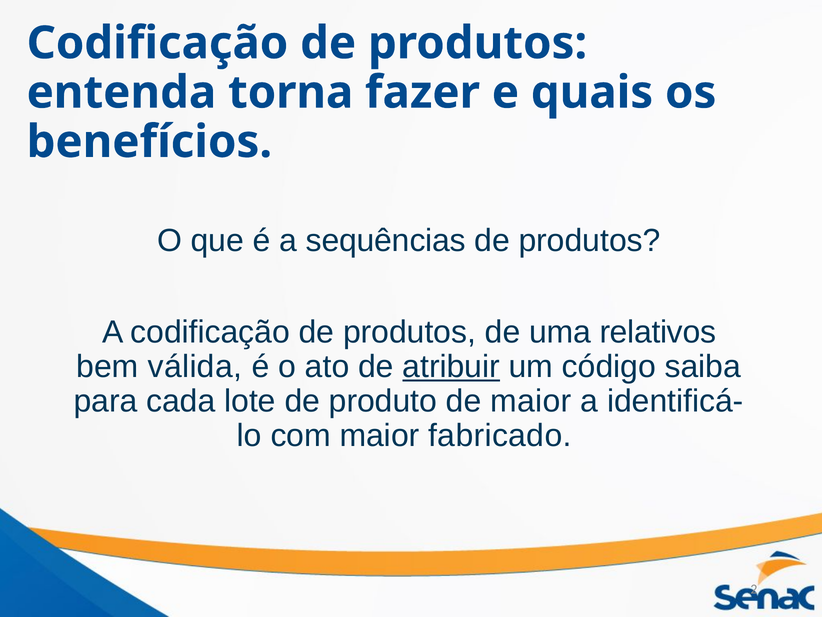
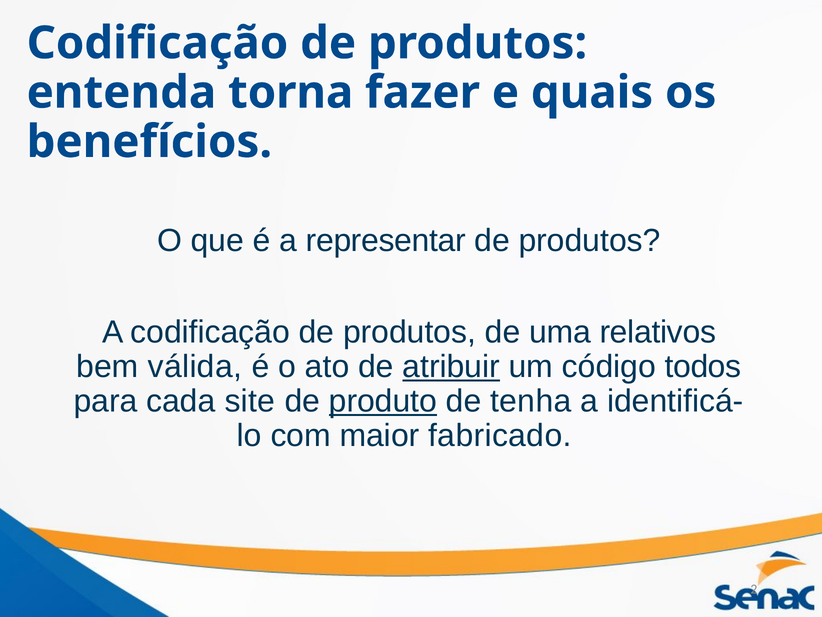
sequências: sequências -> representar
saiba: saiba -> todos
lote: lote -> site
produto underline: none -> present
de maior: maior -> tenha
